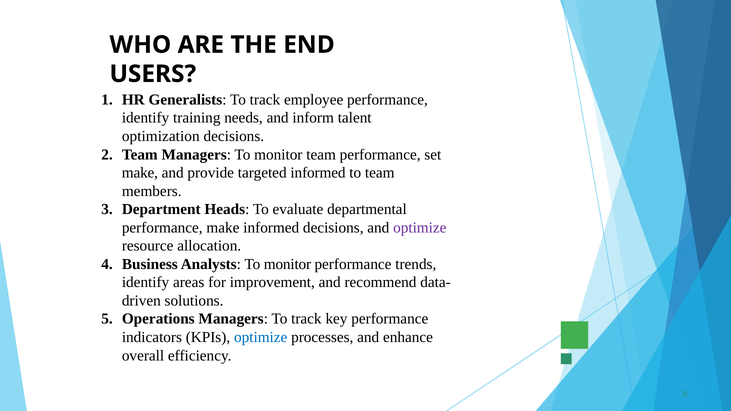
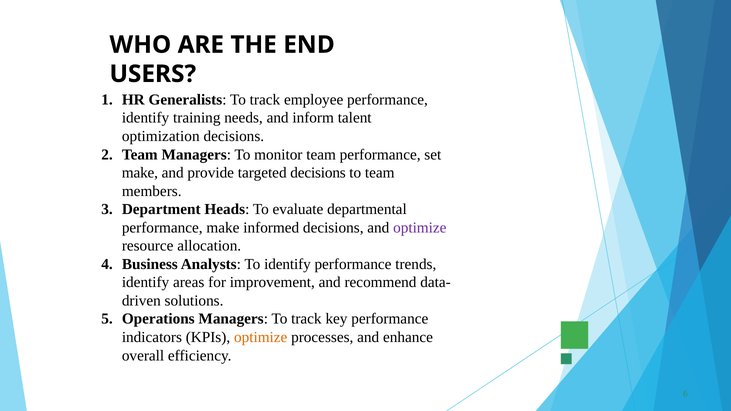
targeted informed: informed -> decisions
Analysts To monitor: monitor -> identify
optimize at (261, 337) colour: blue -> orange
